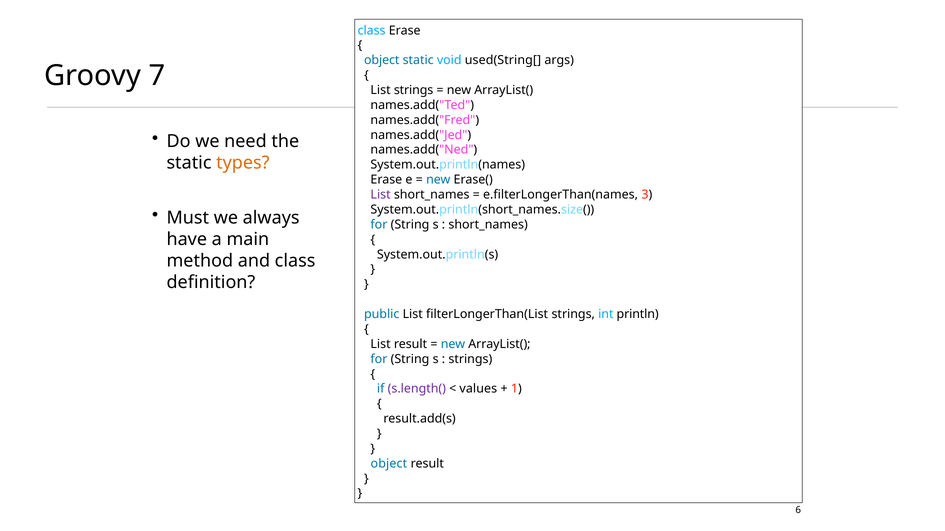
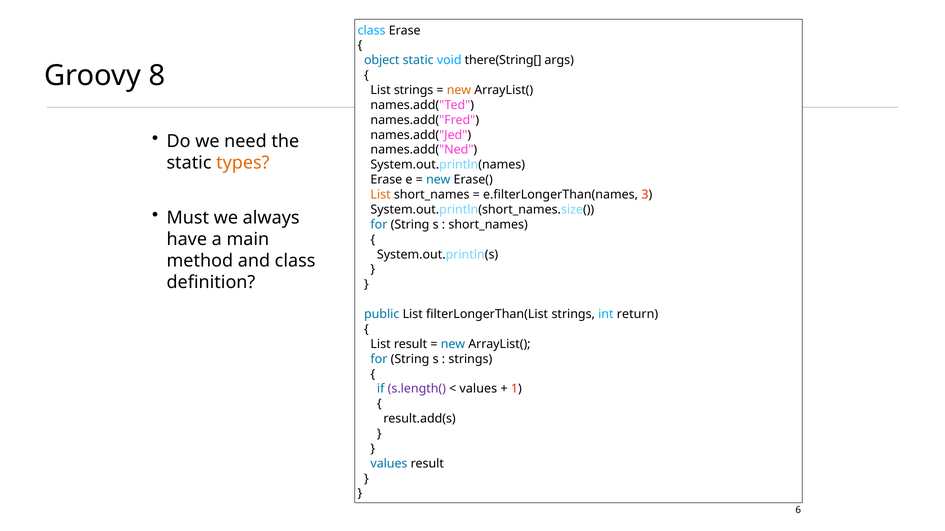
used(String[: used(String[ -> there(String[
7: 7 -> 8
new at (459, 90) colour: black -> orange
List at (381, 195) colour: purple -> orange
println: println -> return
object at (389, 464): object -> values
